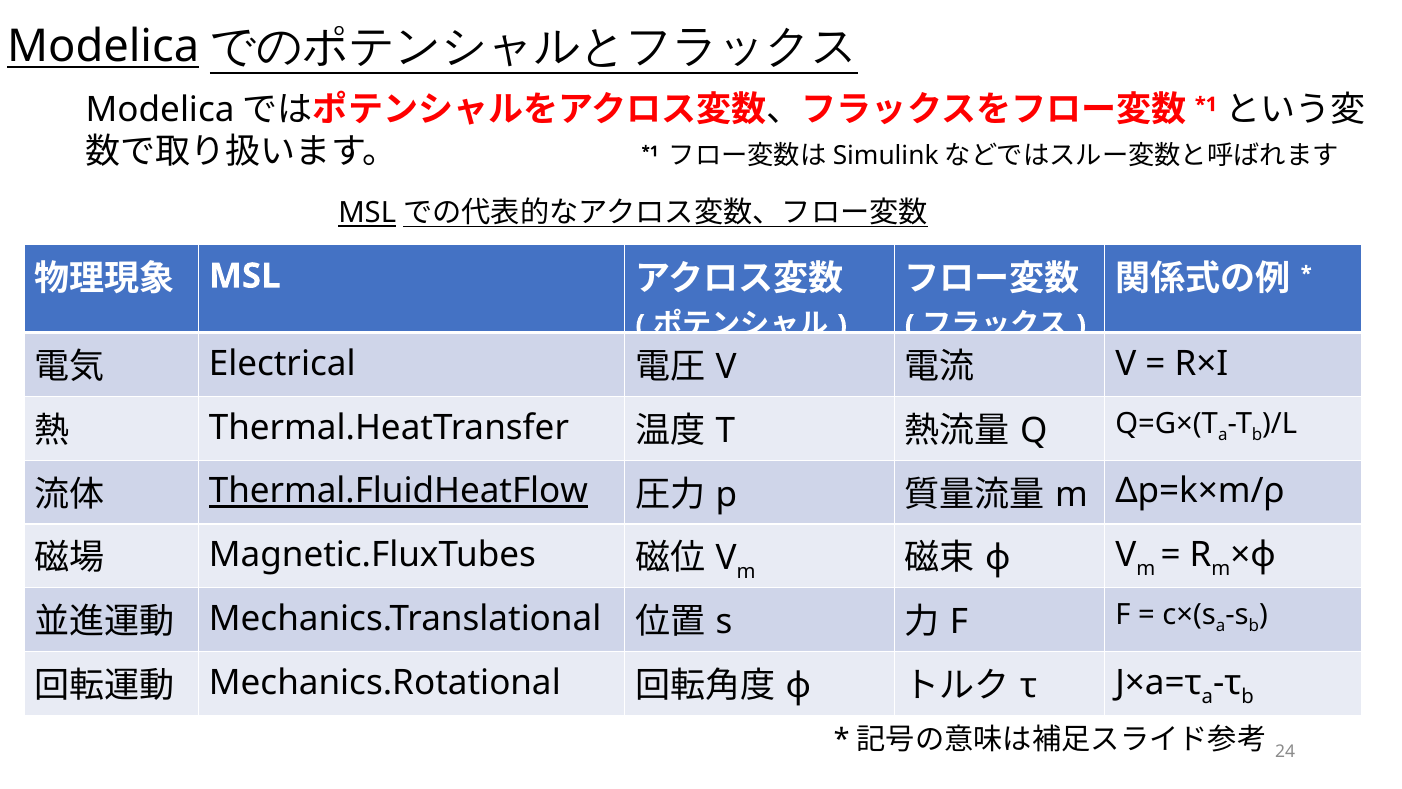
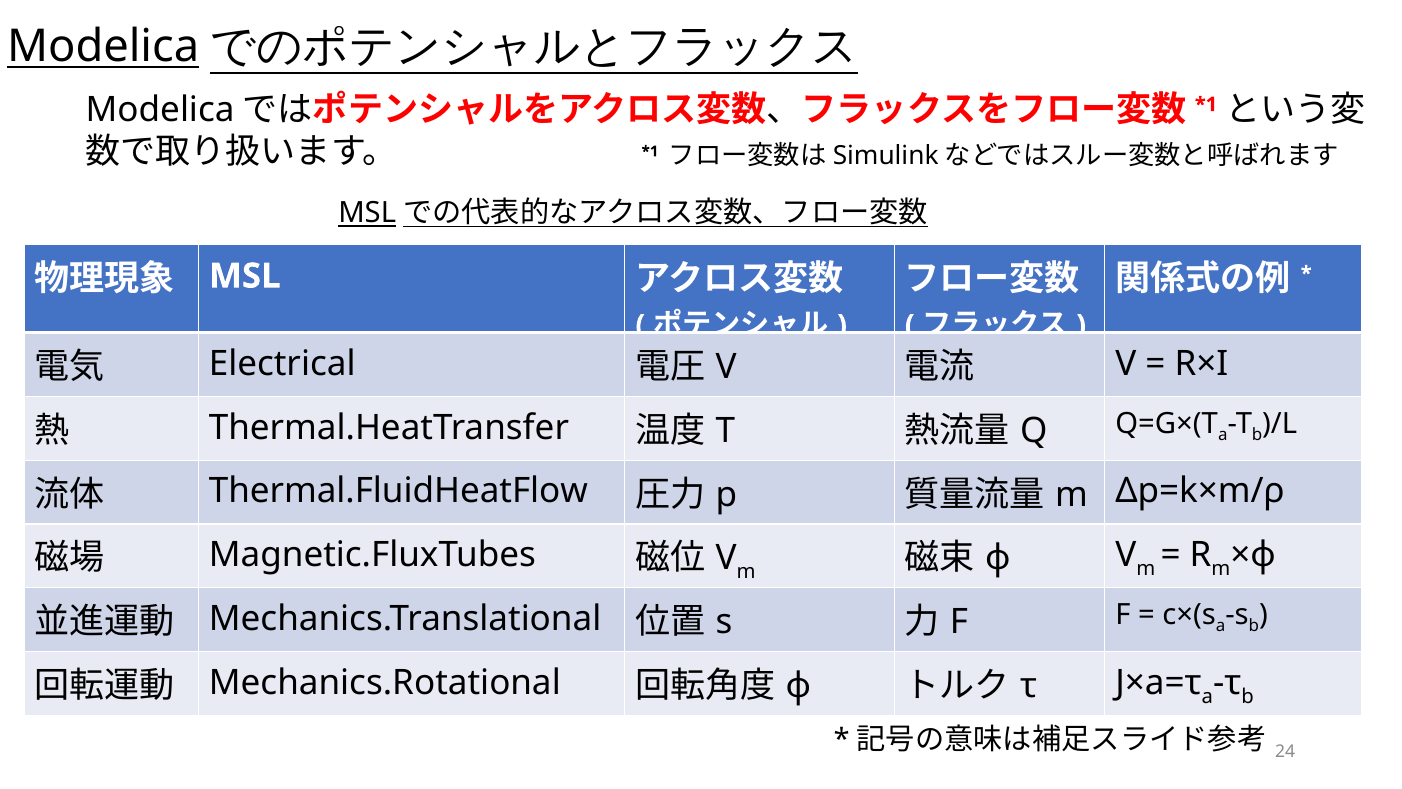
Thermal.FluidHeatFlow underline: present -> none
